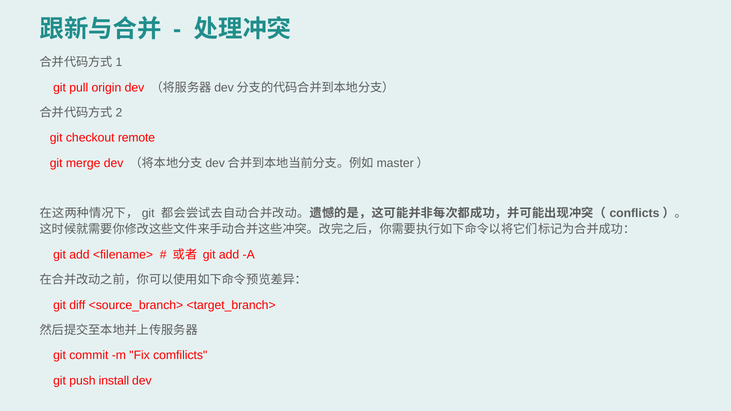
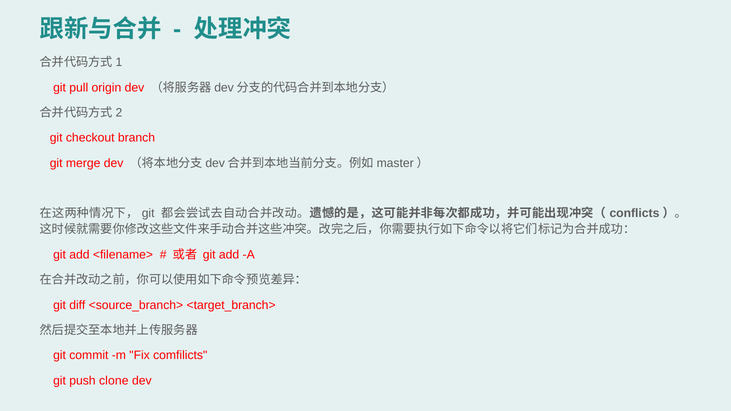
remote: remote -> branch
install: install -> clone
